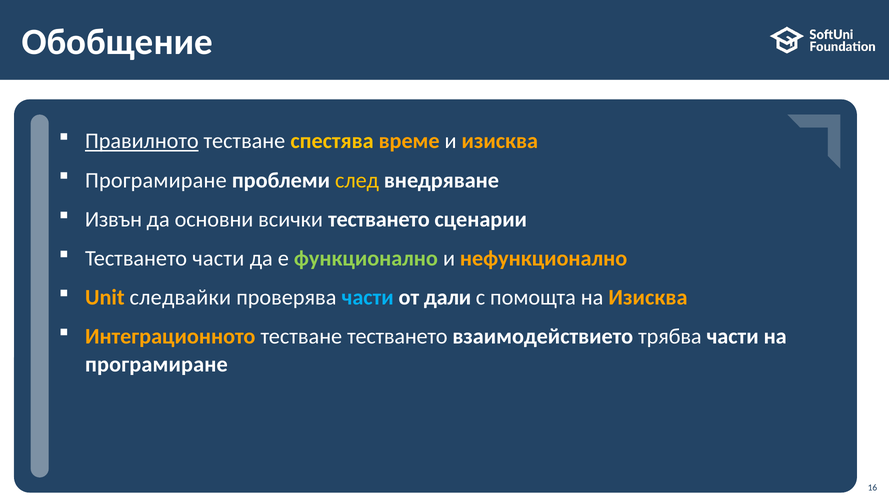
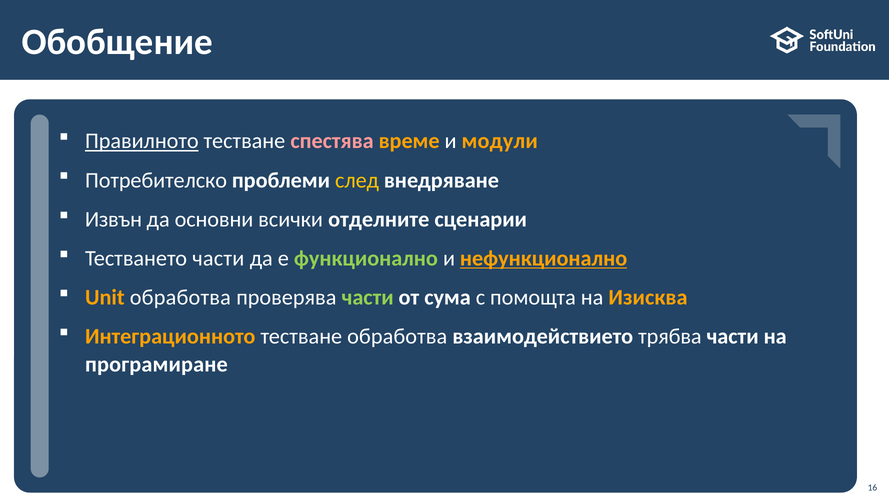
спестява colour: yellow -> pink
и изисква: изисква -> модули
Програмиране at (156, 180): Програмиране -> Потребителско
всички тестването: тестването -> отделните
нефункционално underline: none -> present
Unit следвайки: следвайки -> обработва
части at (368, 298) colour: light blue -> light green
дали: дали -> сума
тестване тестването: тестването -> обработва
